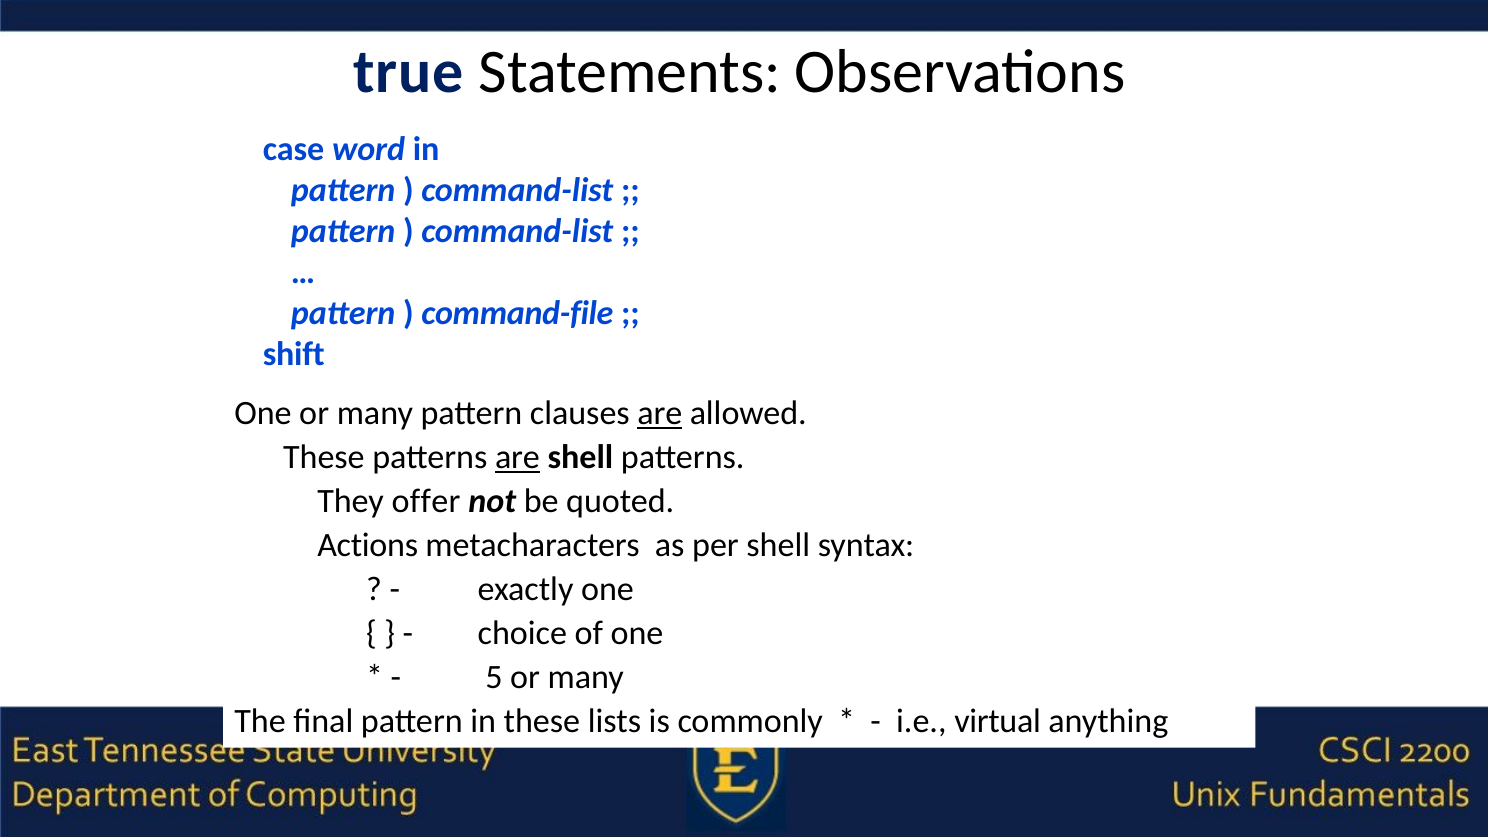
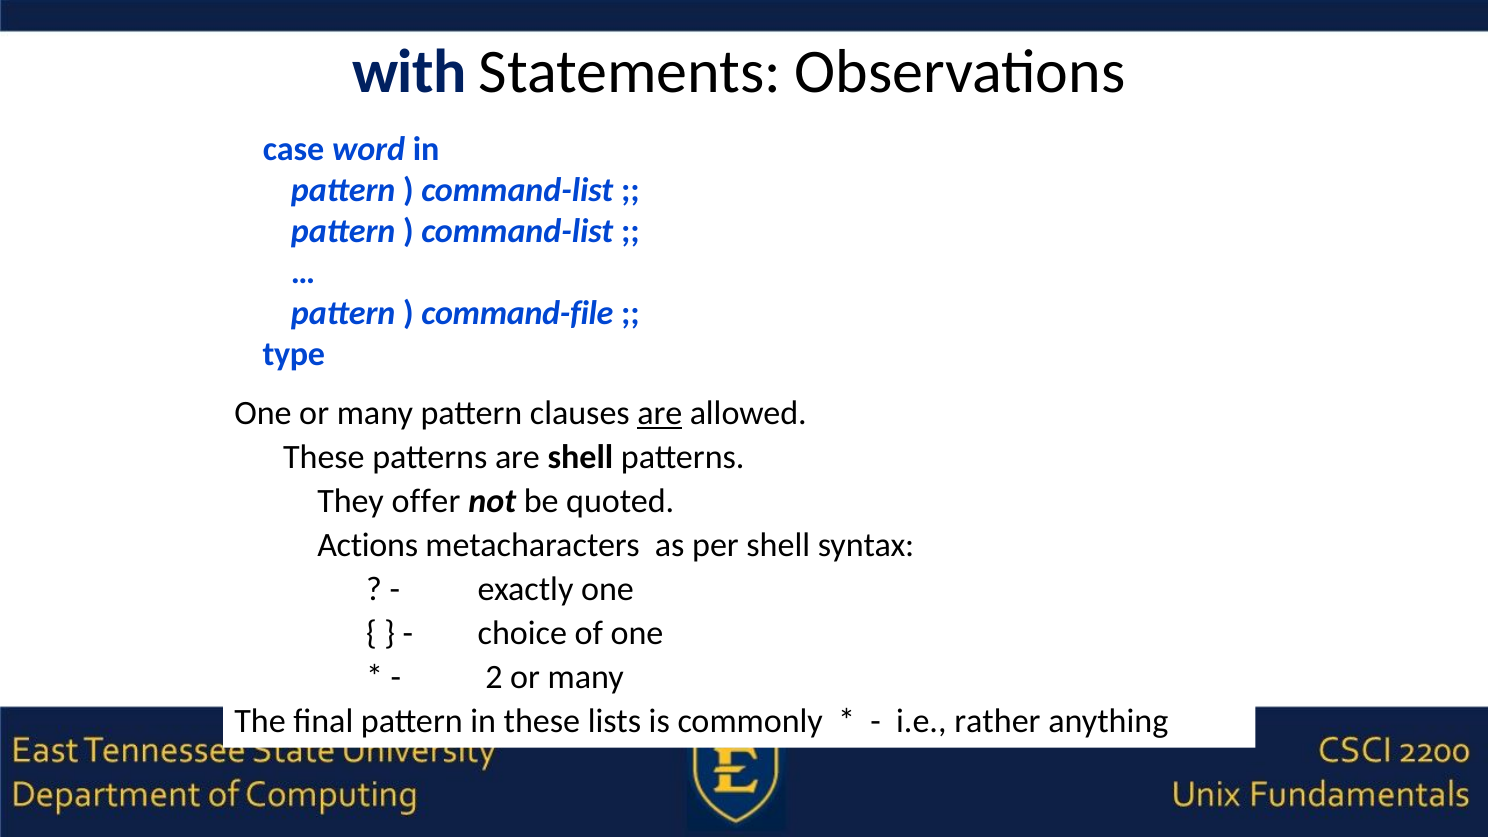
true: true -> with
shift: shift -> type
are at (517, 457) underline: present -> none
5: 5 -> 2
virtual: virtual -> rather
